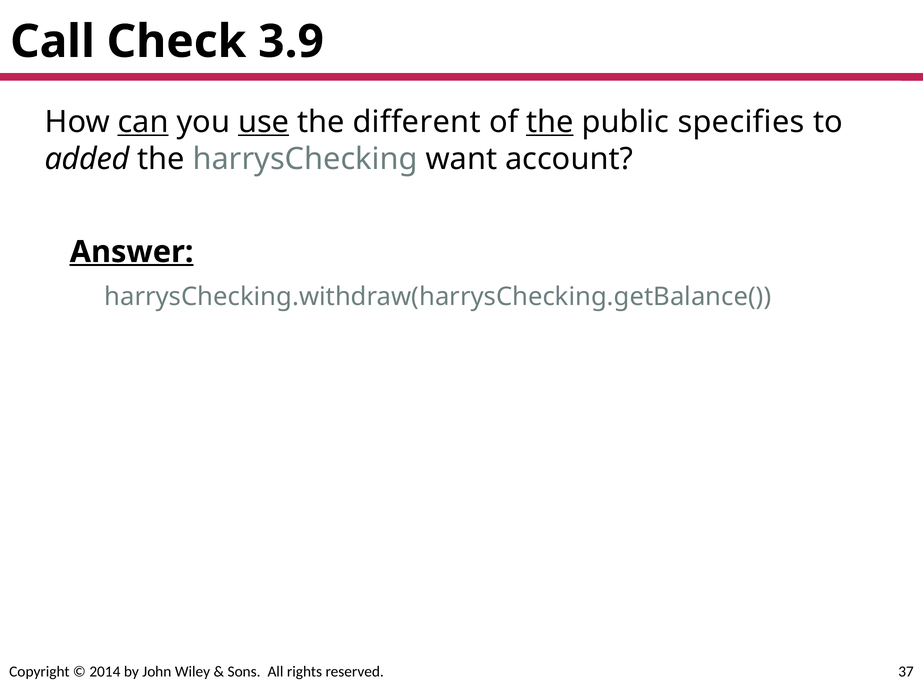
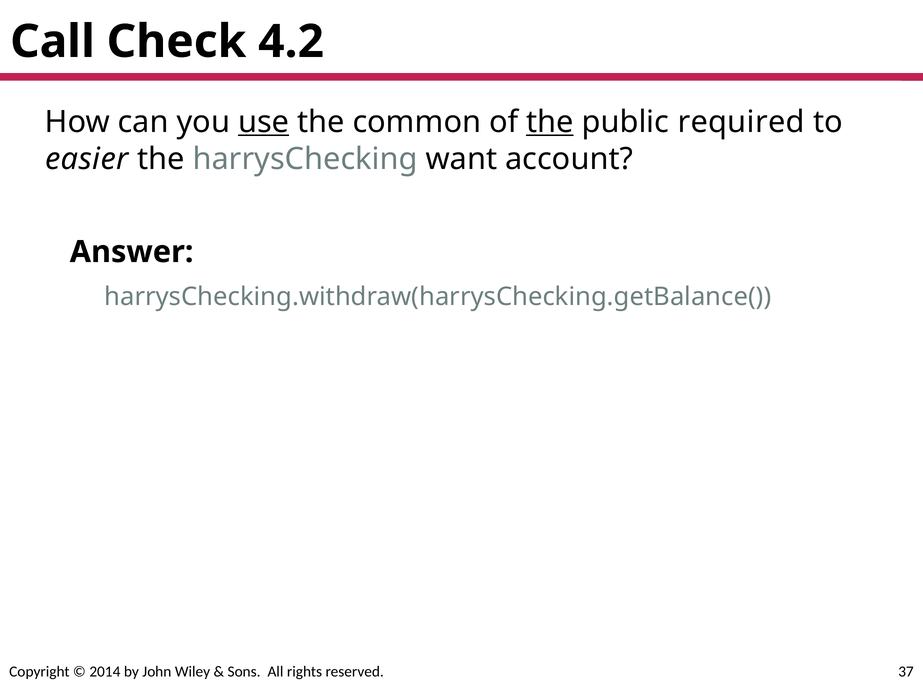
3.9: 3.9 -> 4.2
can underline: present -> none
different: different -> common
specifies: specifies -> required
added: added -> easier
Answer underline: present -> none
